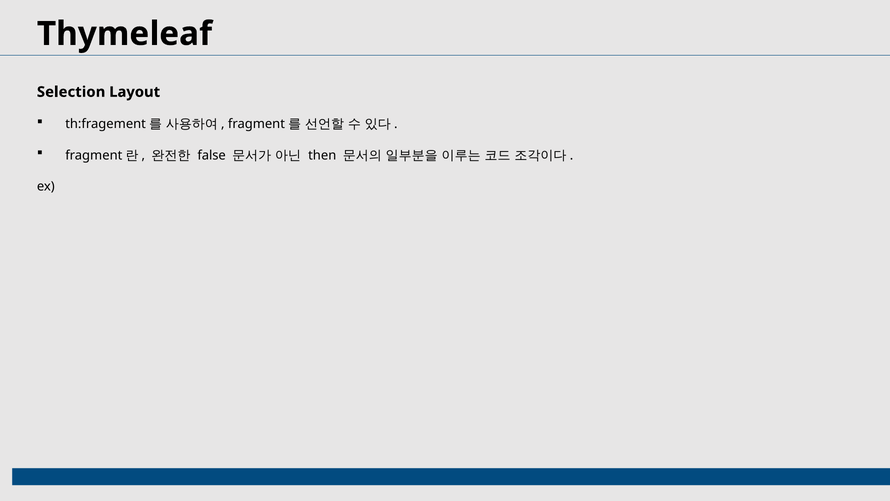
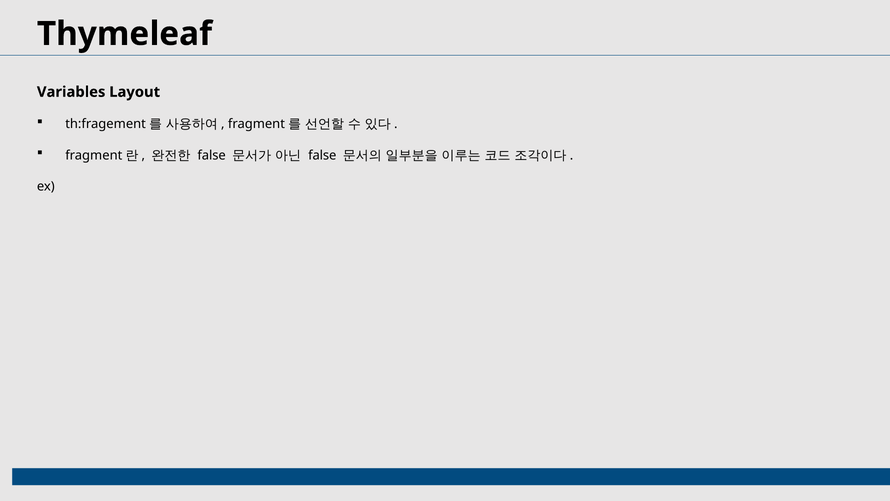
Selection: Selection -> Variables
then at (322, 155): then -> false
